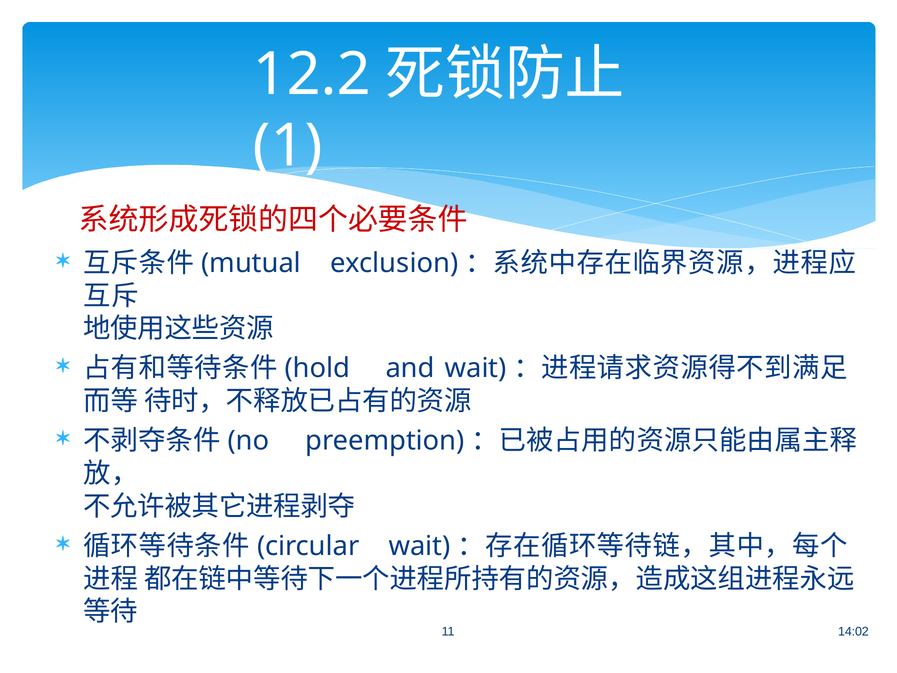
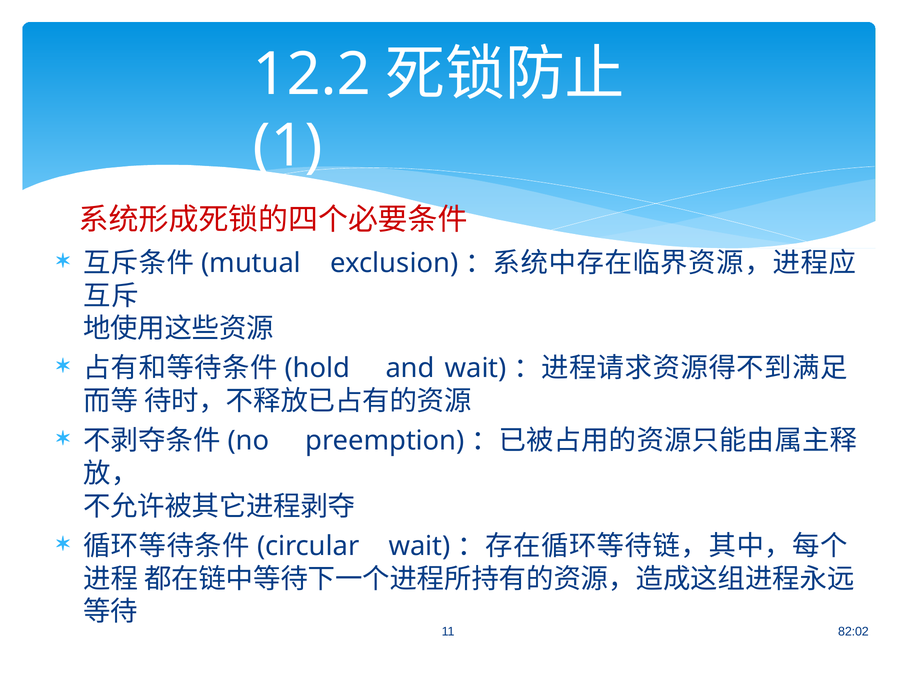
14:02: 14:02 -> 82:02
